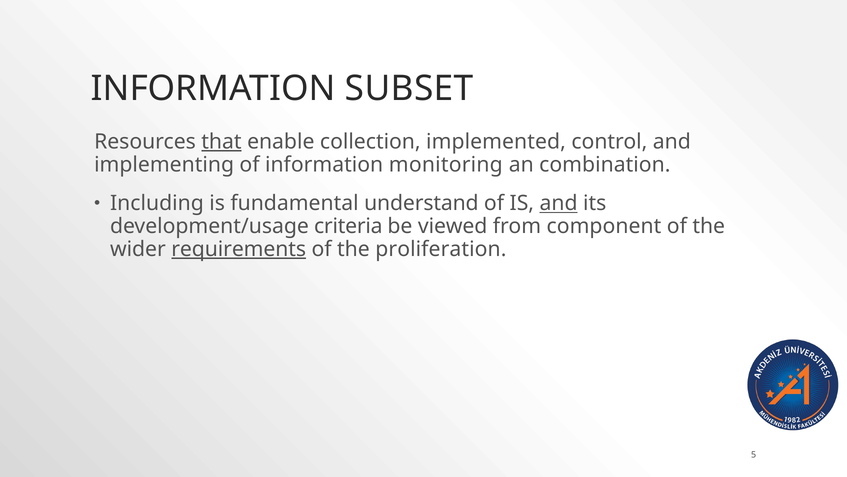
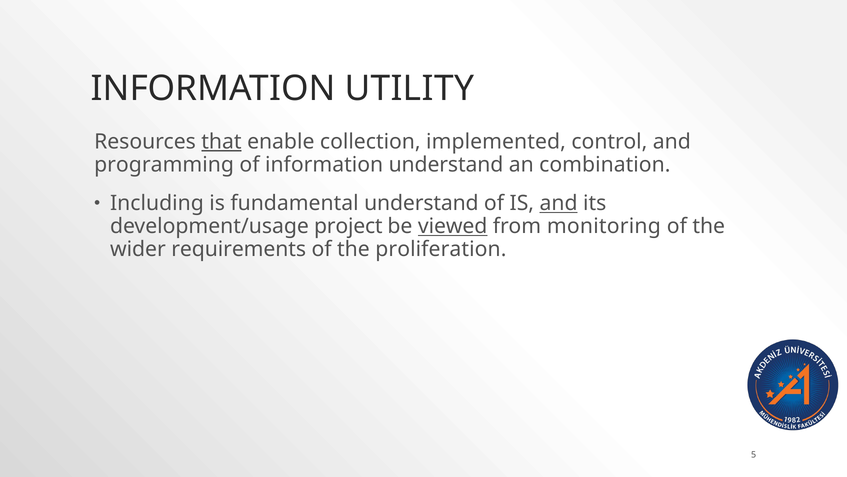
SUBSET: SUBSET -> UTILITY
implementing: implementing -> programming
information monitoring: monitoring -> understand
criteria: criteria -> project
viewed underline: none -> present
component: component -> monitoring
requirements underline: present -> none
